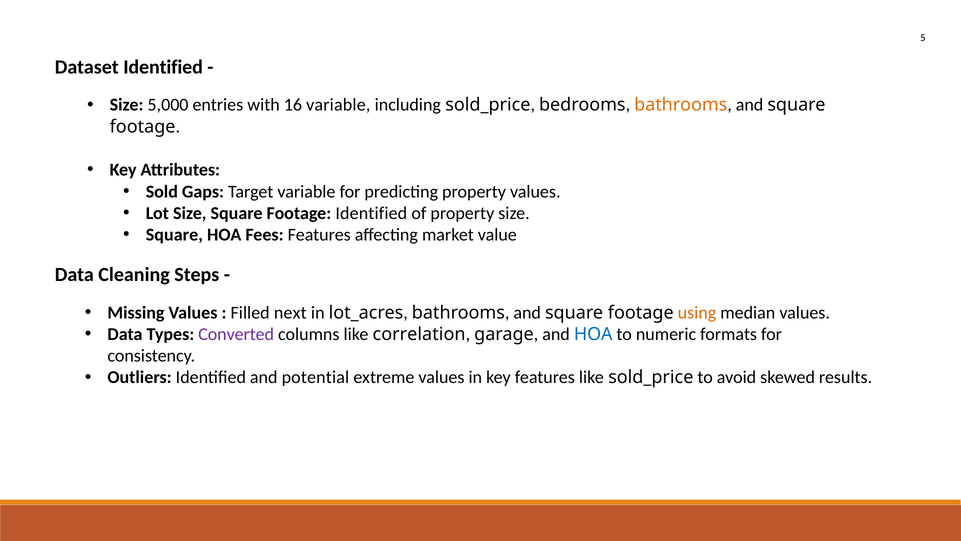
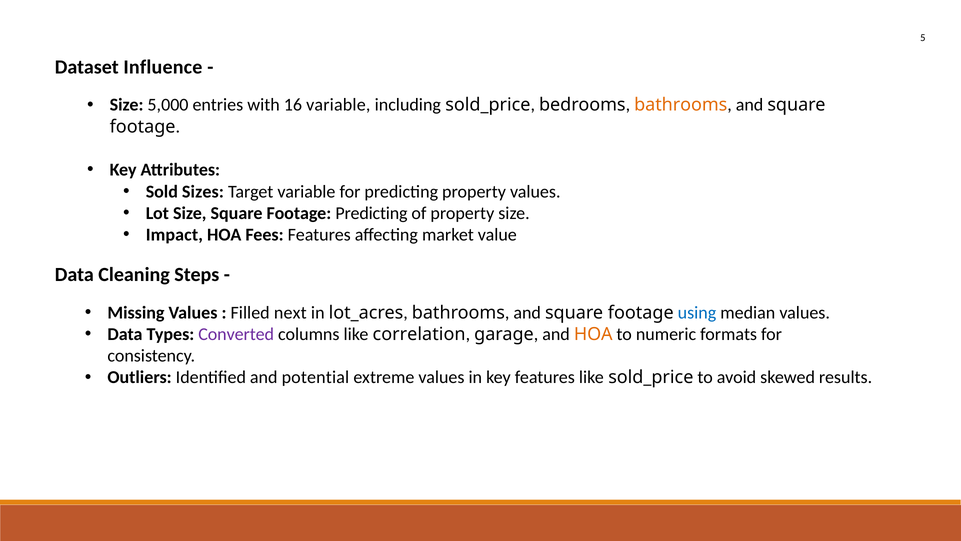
Dataset Identified: Identified -> Influence
Gaps: Gaps -> Sizes
Footage Identified: Identified -> Predicting
Square at (174, 235): Square -> Impact
using colour: orange -> blue
HOA at (593, 334) colour: blue -> orange
